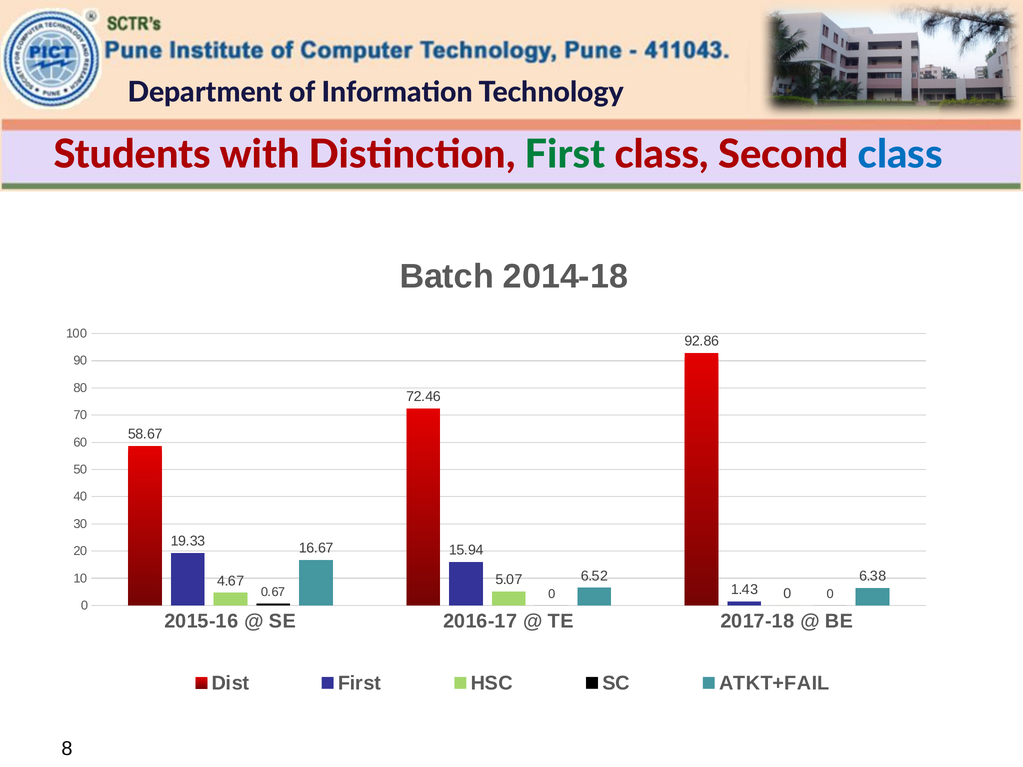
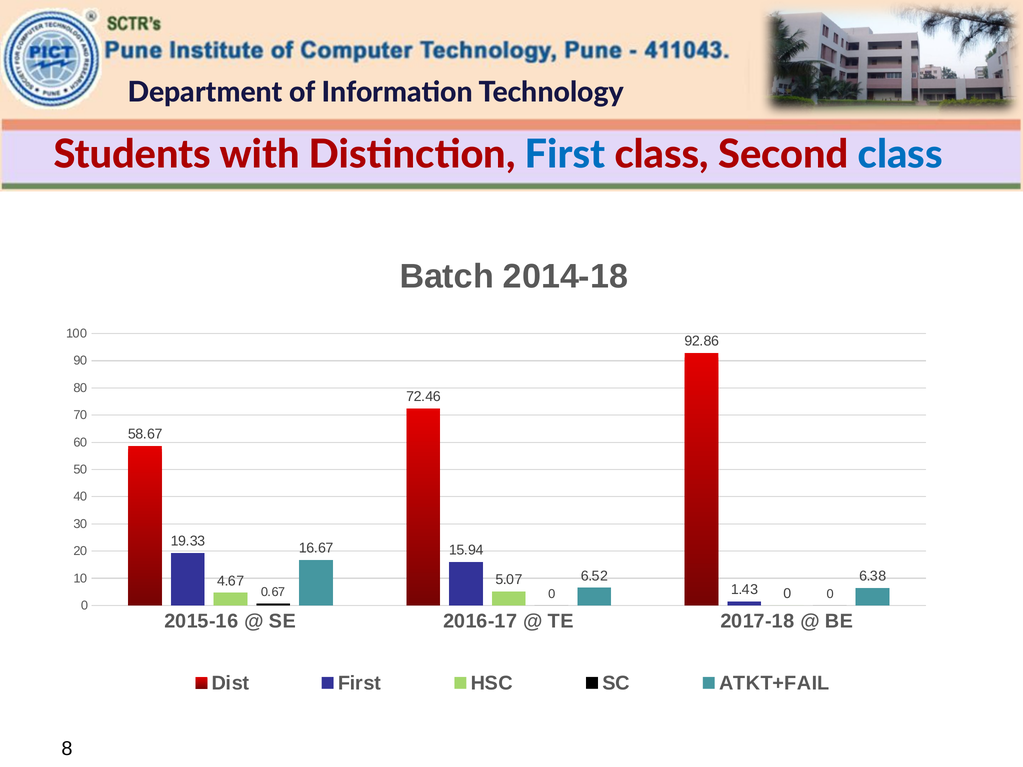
First at (565, 155) colour: green -> blue
